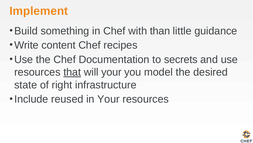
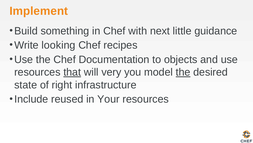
than: than -> next
content: content -> looking
secrets: secrets -> objects
will your: your -> very
the at (183, 72) underline: none -> present
